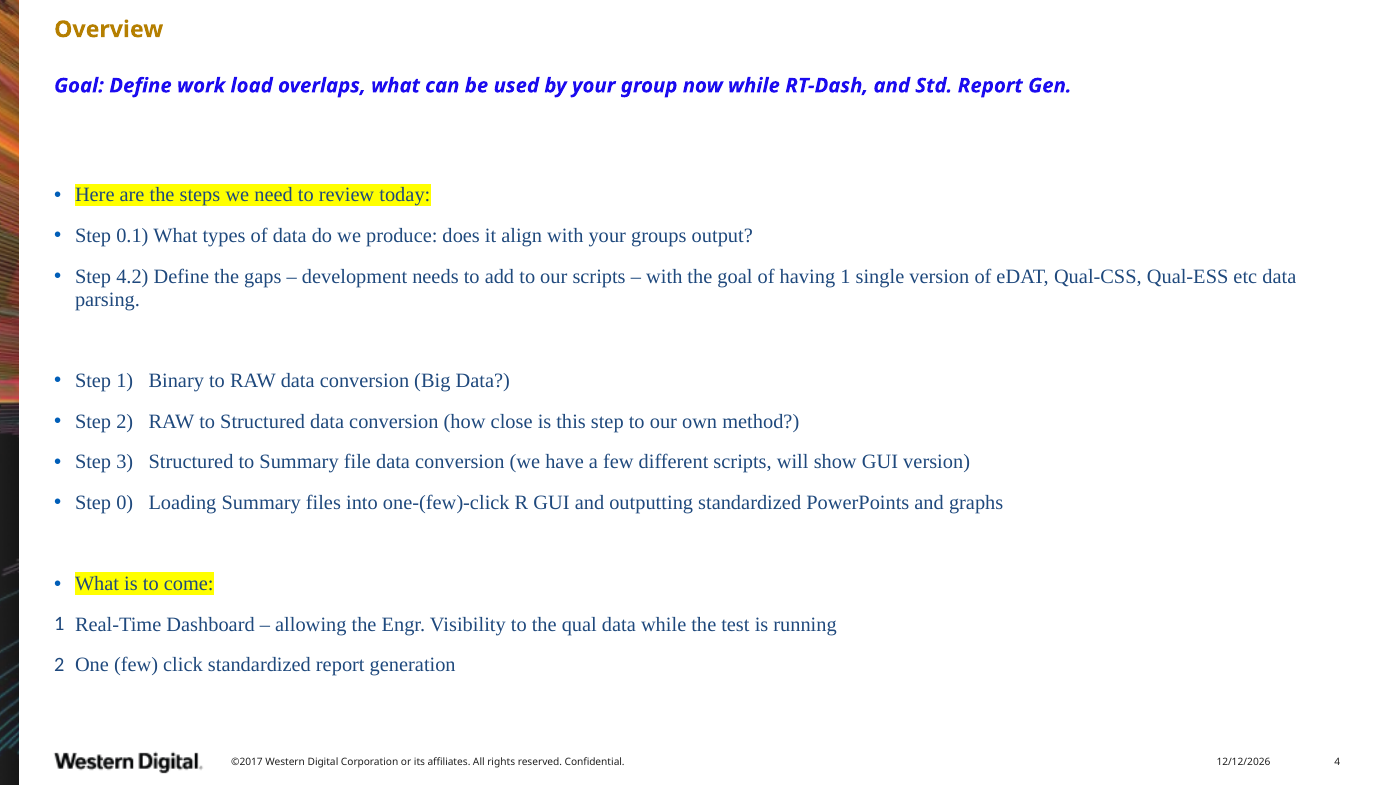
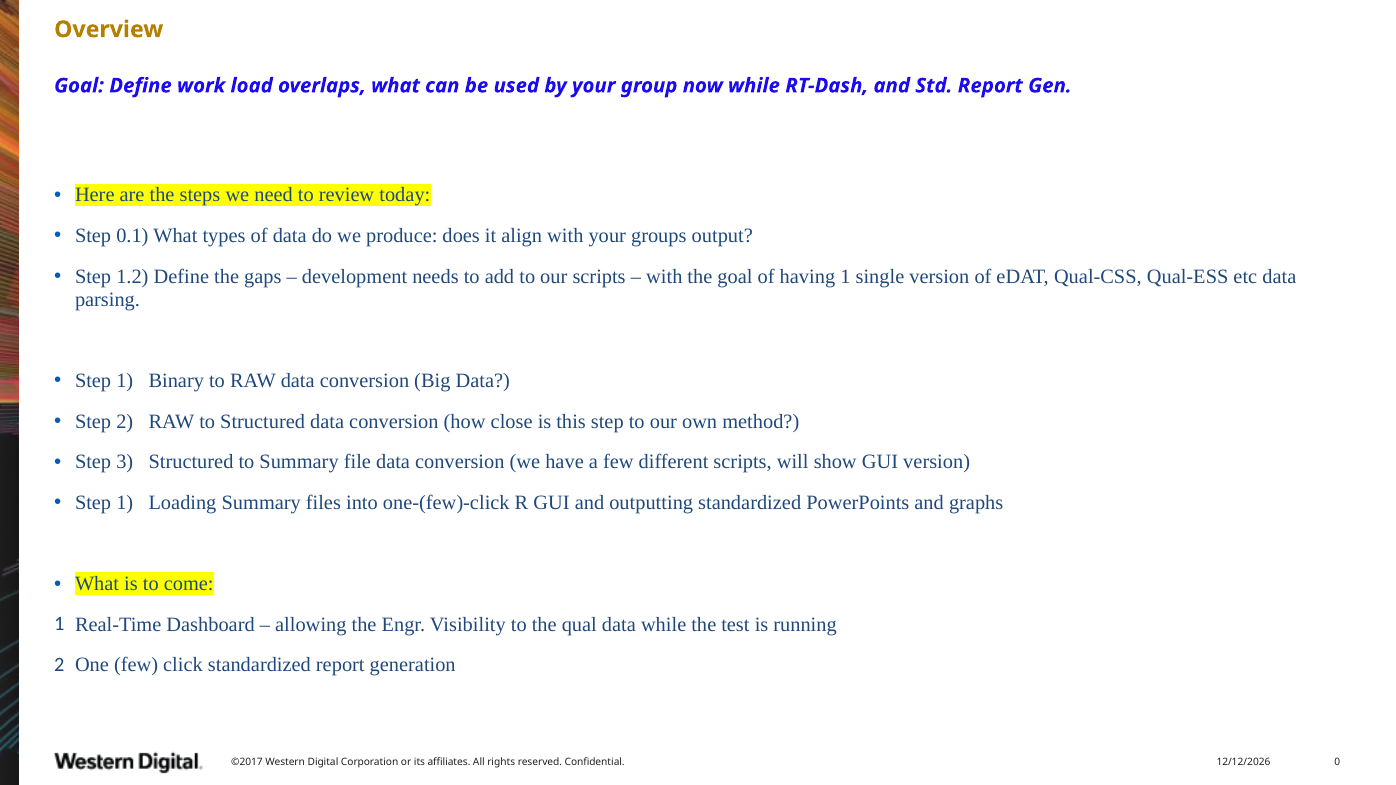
4.2: 4.2 -> 1.2
0 at (125, 503): 0 -> 1
4: 4 -> 0
